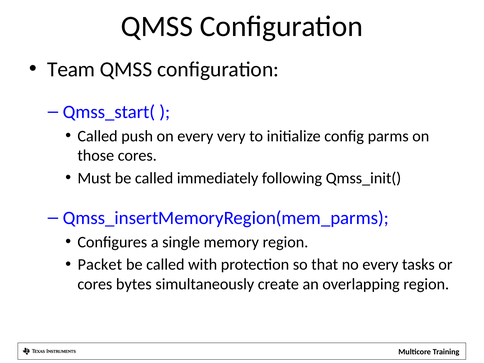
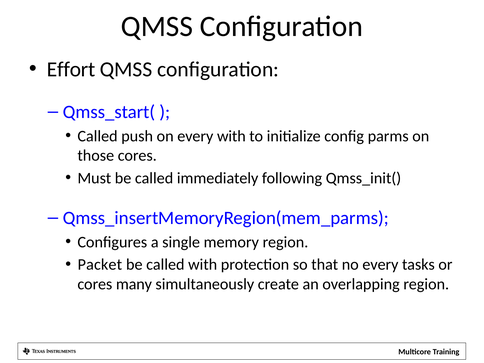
Team: Team -> Effort
every very: very -> with
bytes: bytes -> many
